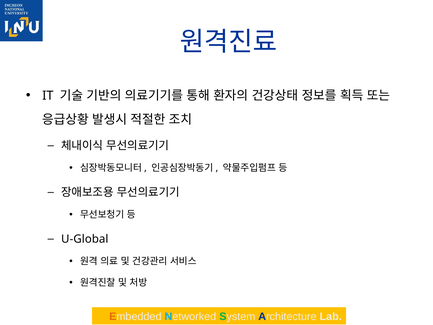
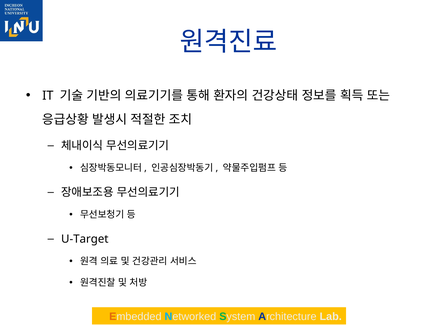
U-Global: U-Global -> U-Target
